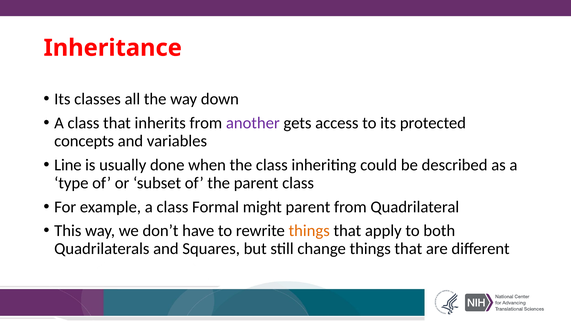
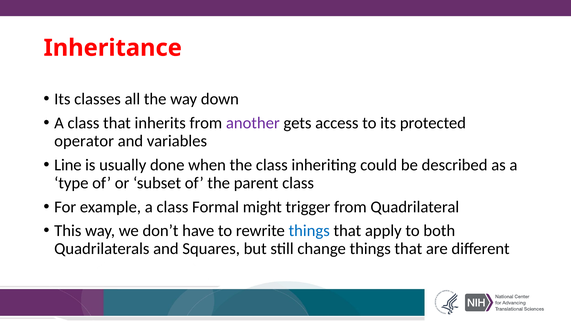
concepts: concepts -> operator
might parent: parent -> trigger
things at (309, 231) colour: orange -> blue
